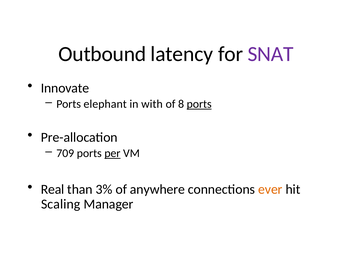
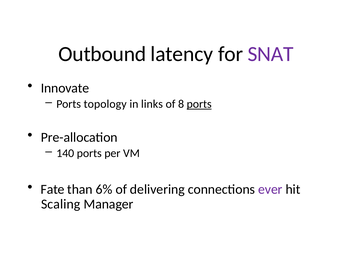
elephant: elephant -> topology
with: with -> links
709: 709 -> 140
per underline: present -> none
Real: Real -> Fate
3%: 3% -> 6%
anywhere: anywhere -> delivering
ever colour: orange -> purple
